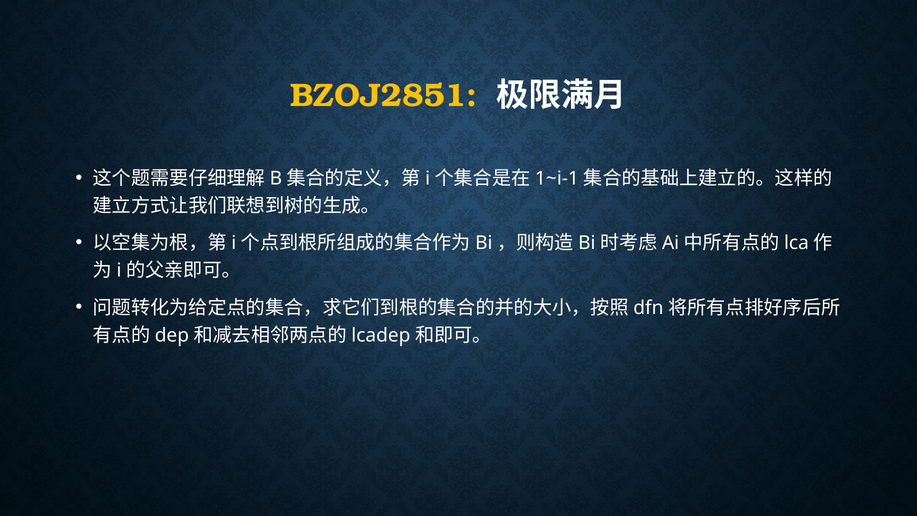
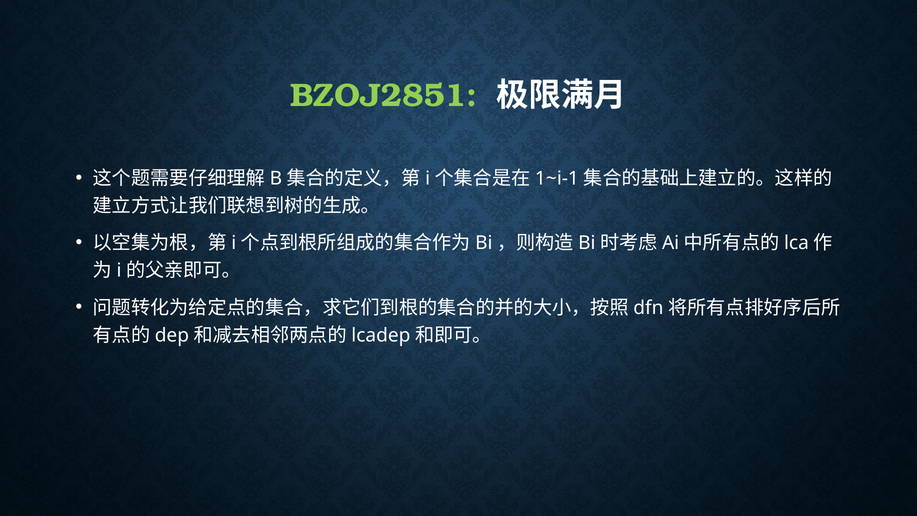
BZOJ2851 colour: yellow -> light green
